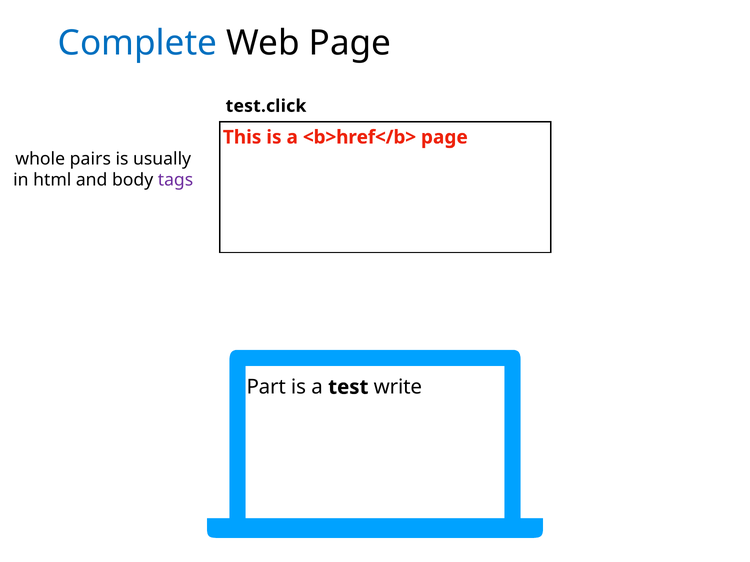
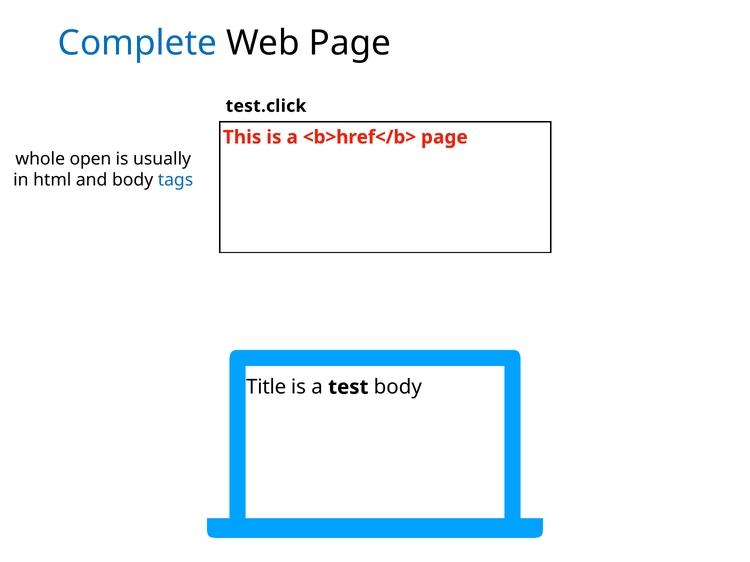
pairs: pairs -> open
tags colour: purple -> blue
Part: Part -> Title
test write: write -> body
